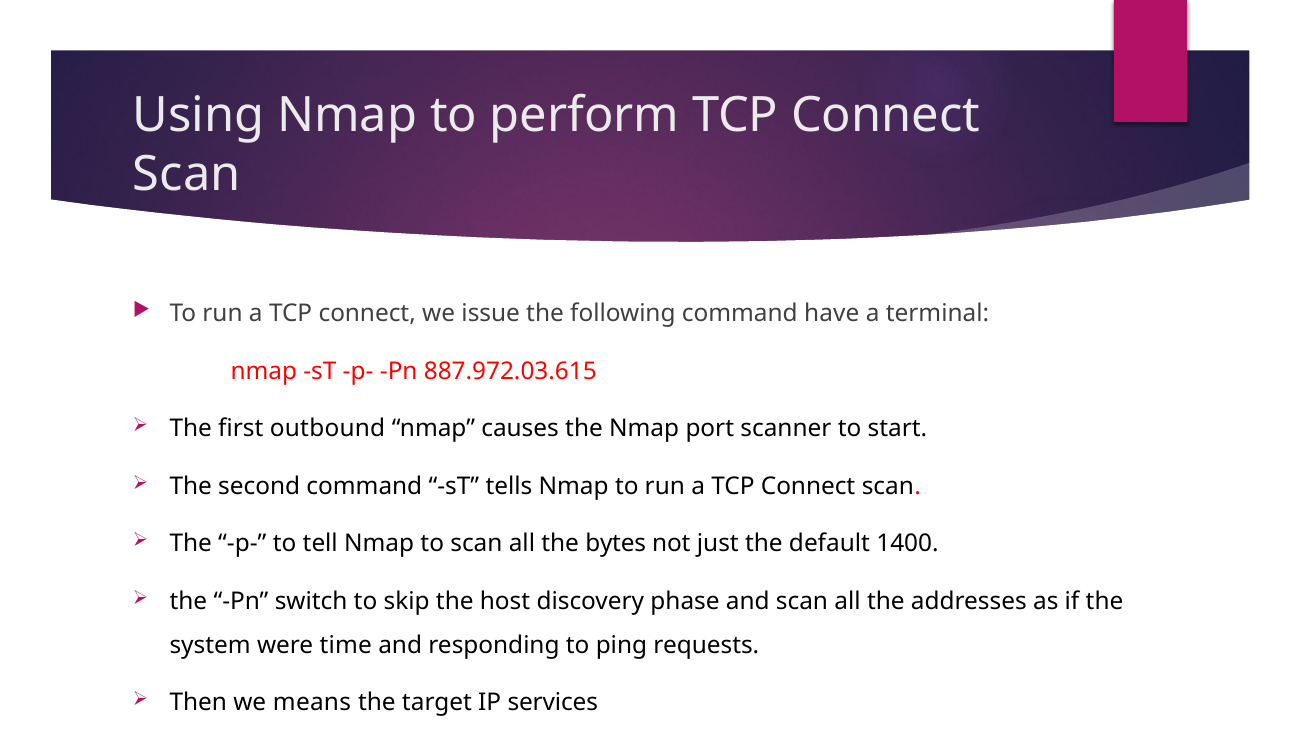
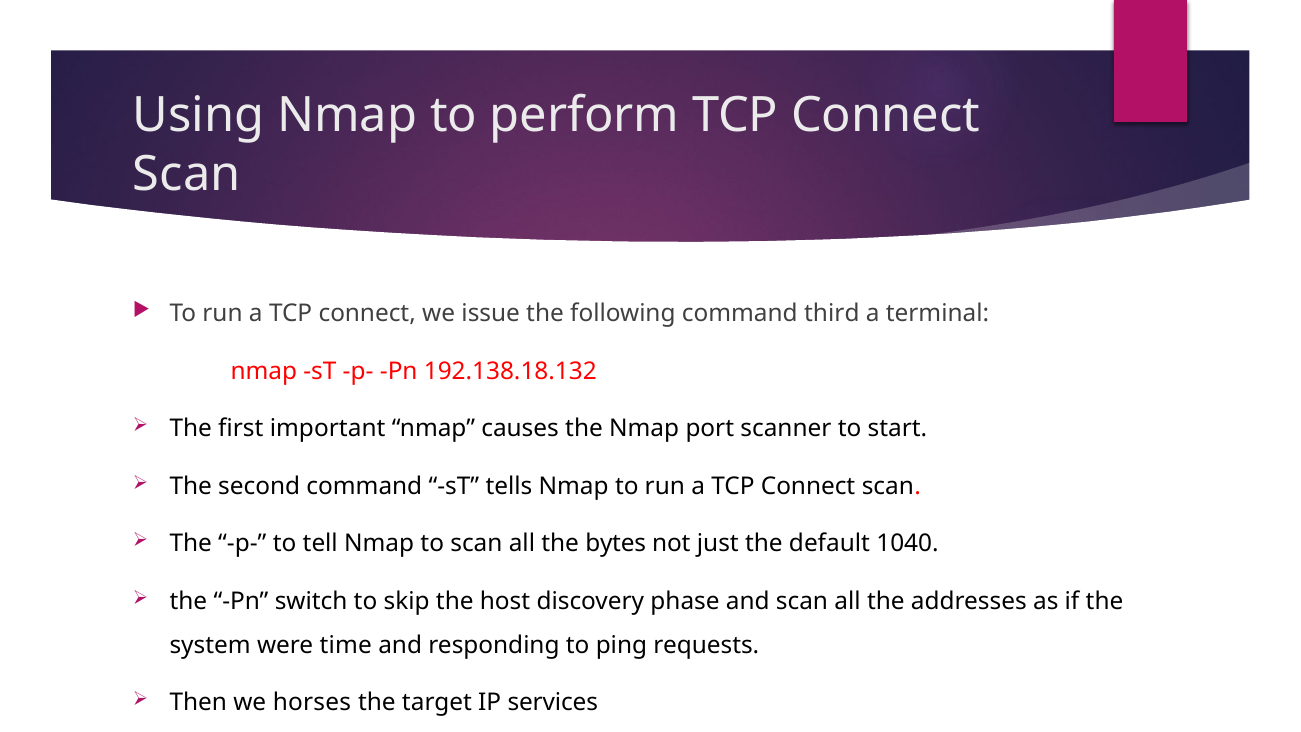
have: have -> third
887.972.03.615: 887.972.03.615 -> 192.138.18.132
outbound: outbound -> important
1400: 1400 -> 1040
means: means -> horses
